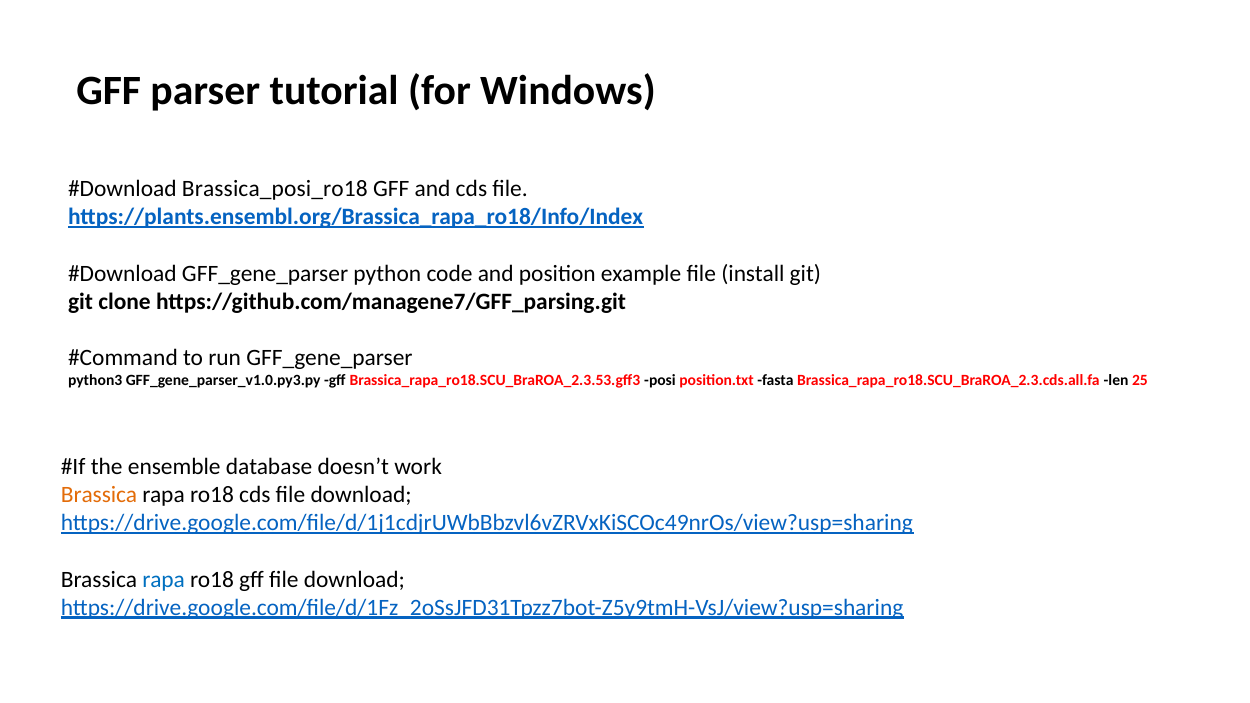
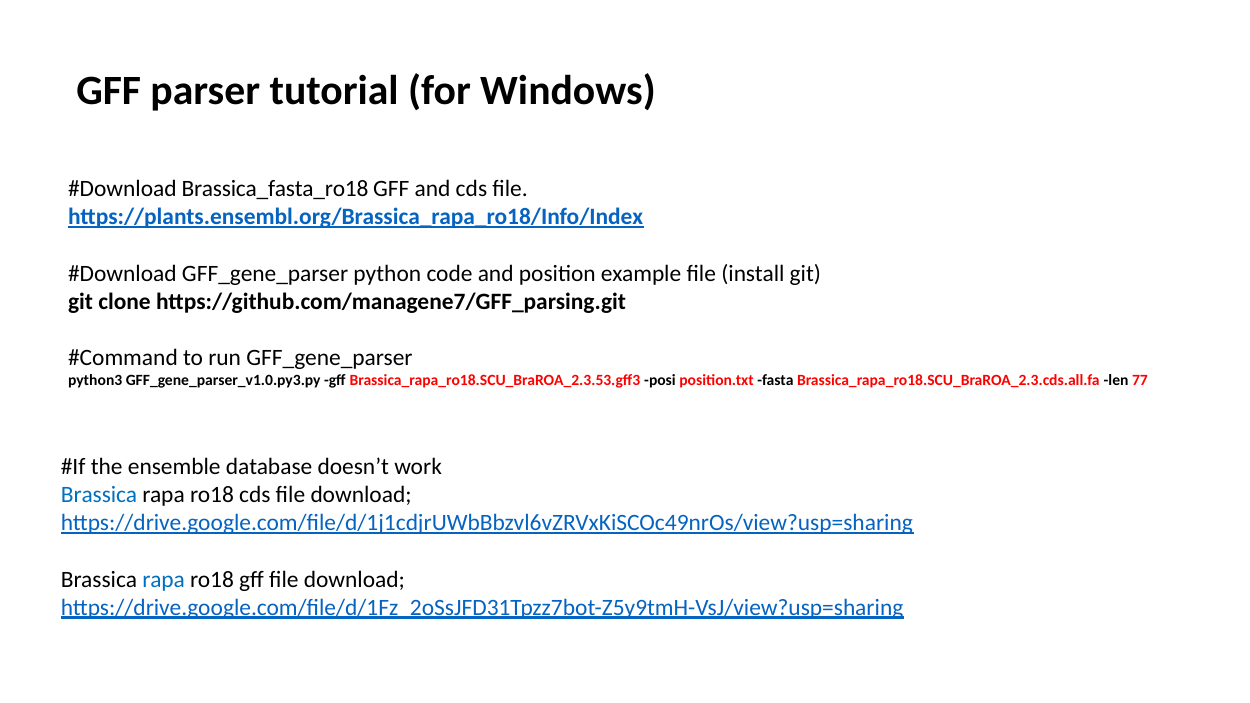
Brassica_posi_ro18: Brassica_posi_ro18 -> Brassica_fasta_ro18
25: 25 -> 77
Brassica at (99, 495) colour: orange -> blue
